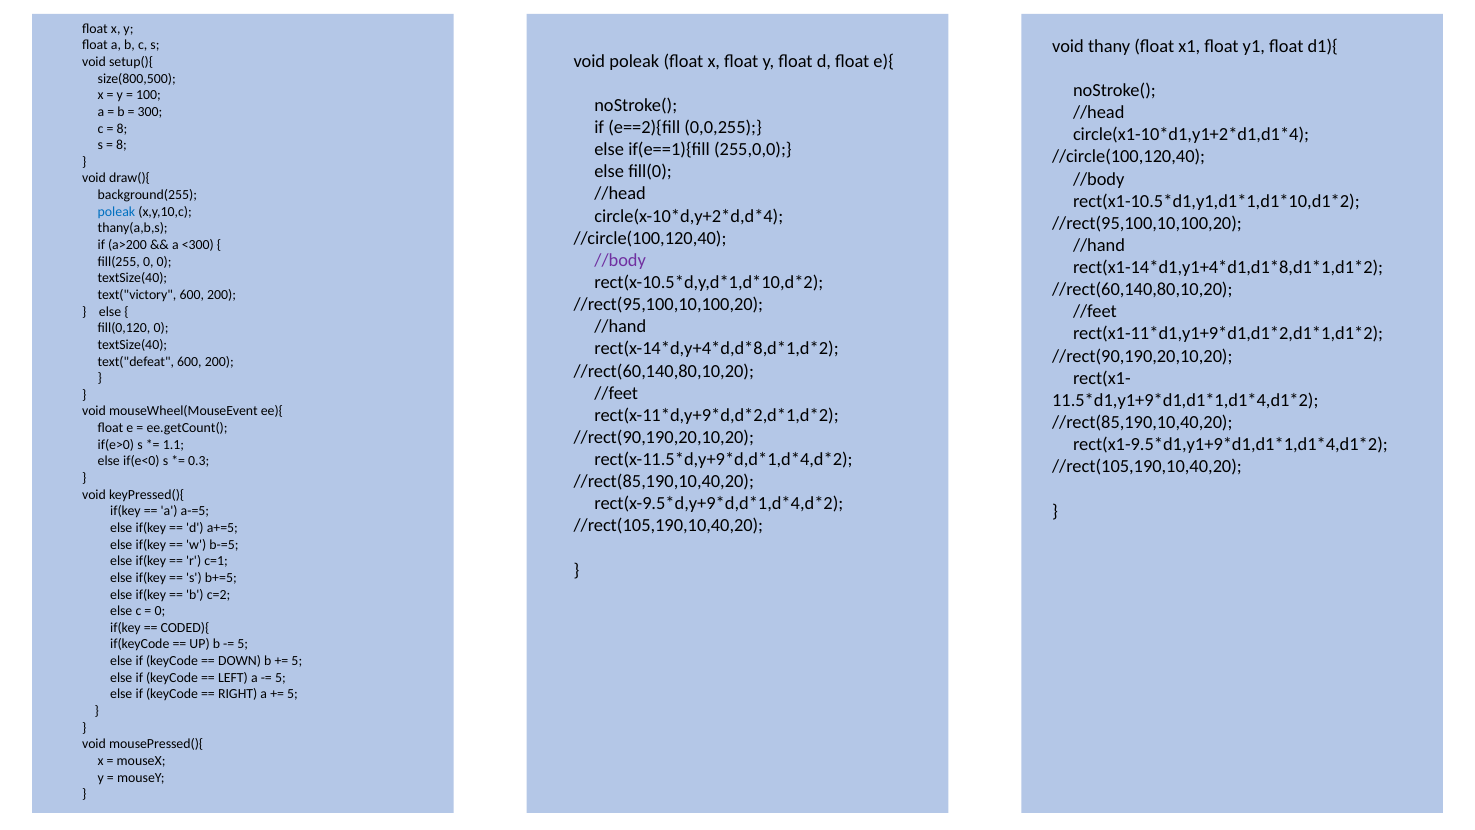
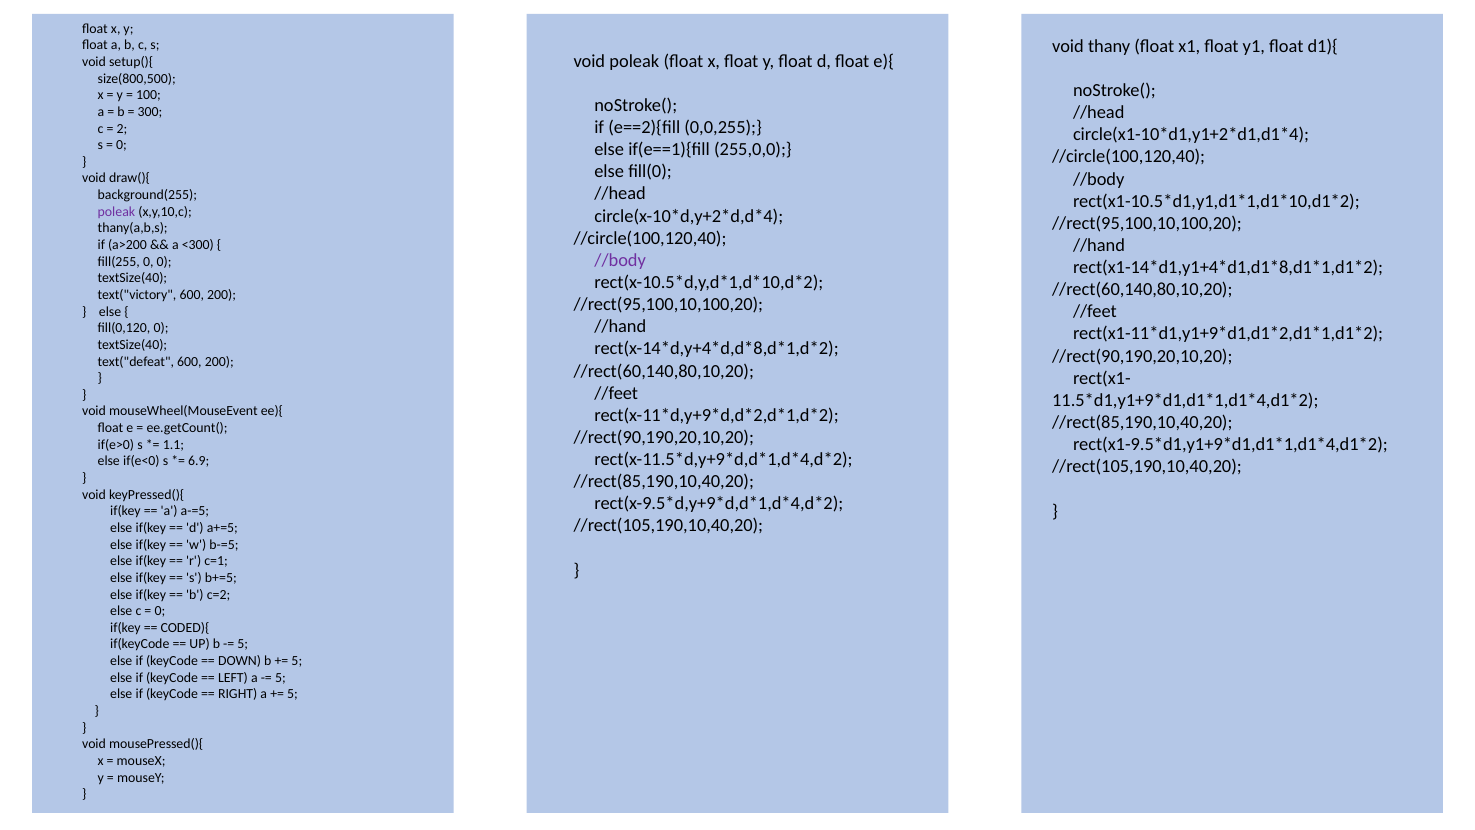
8 at (122, 128): 8 -> 2
8 at (121, 145): 8 -> 0
poleak at (116, 212) colour: blue -> purple
0.3: 0.3 -> 6.9
